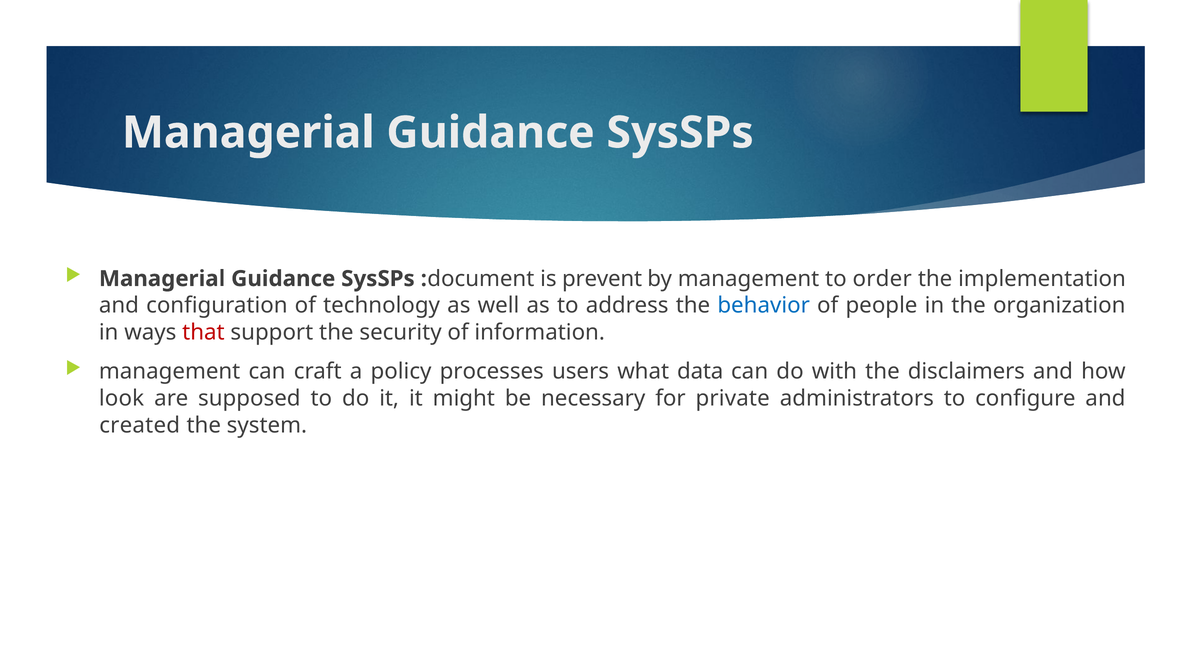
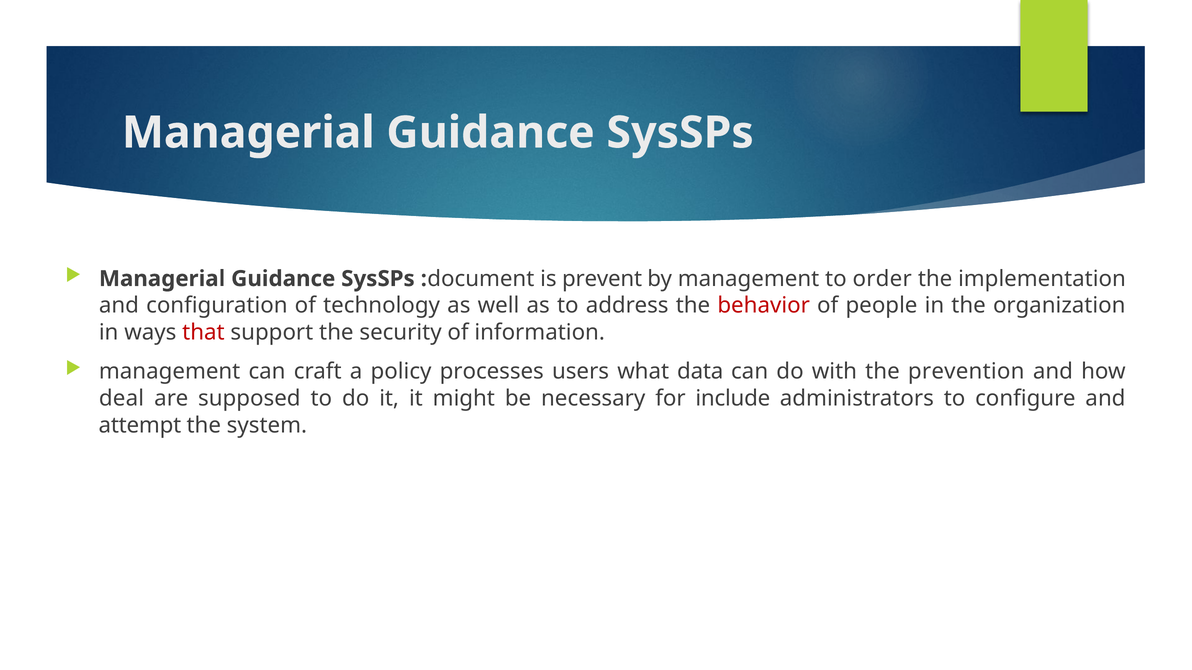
behavior colour: blue -> red
disclaimers: disclaimers -> prevention
look: look -> deal
private: private -> include
created: created -> attempt
